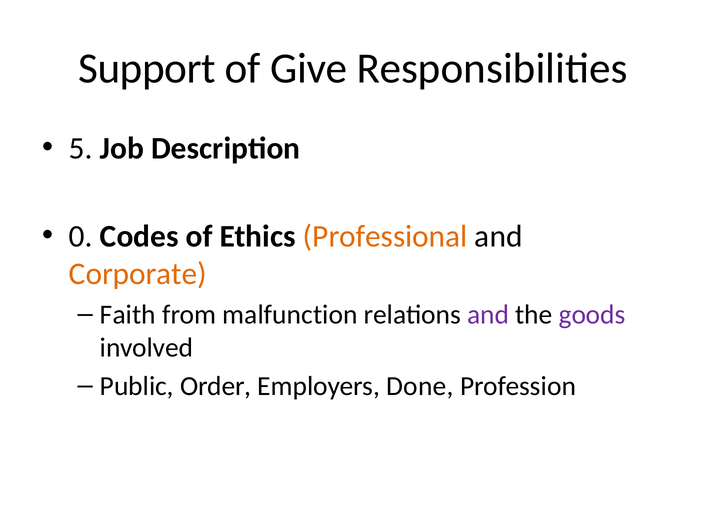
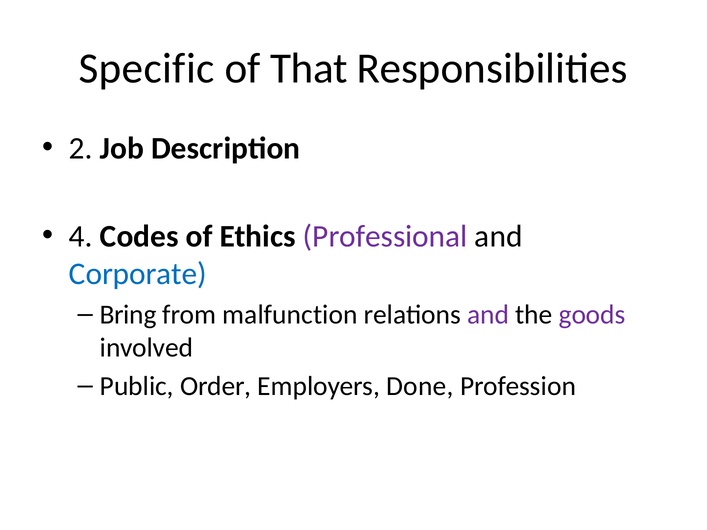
Support: Support -> Specific
Give: Give -> That
5: 5 -> 2
0: 0 -> 4
Professional colour: orange -> purple
Corporate colour: orange -> blue
Faith: Faith -> Bring
